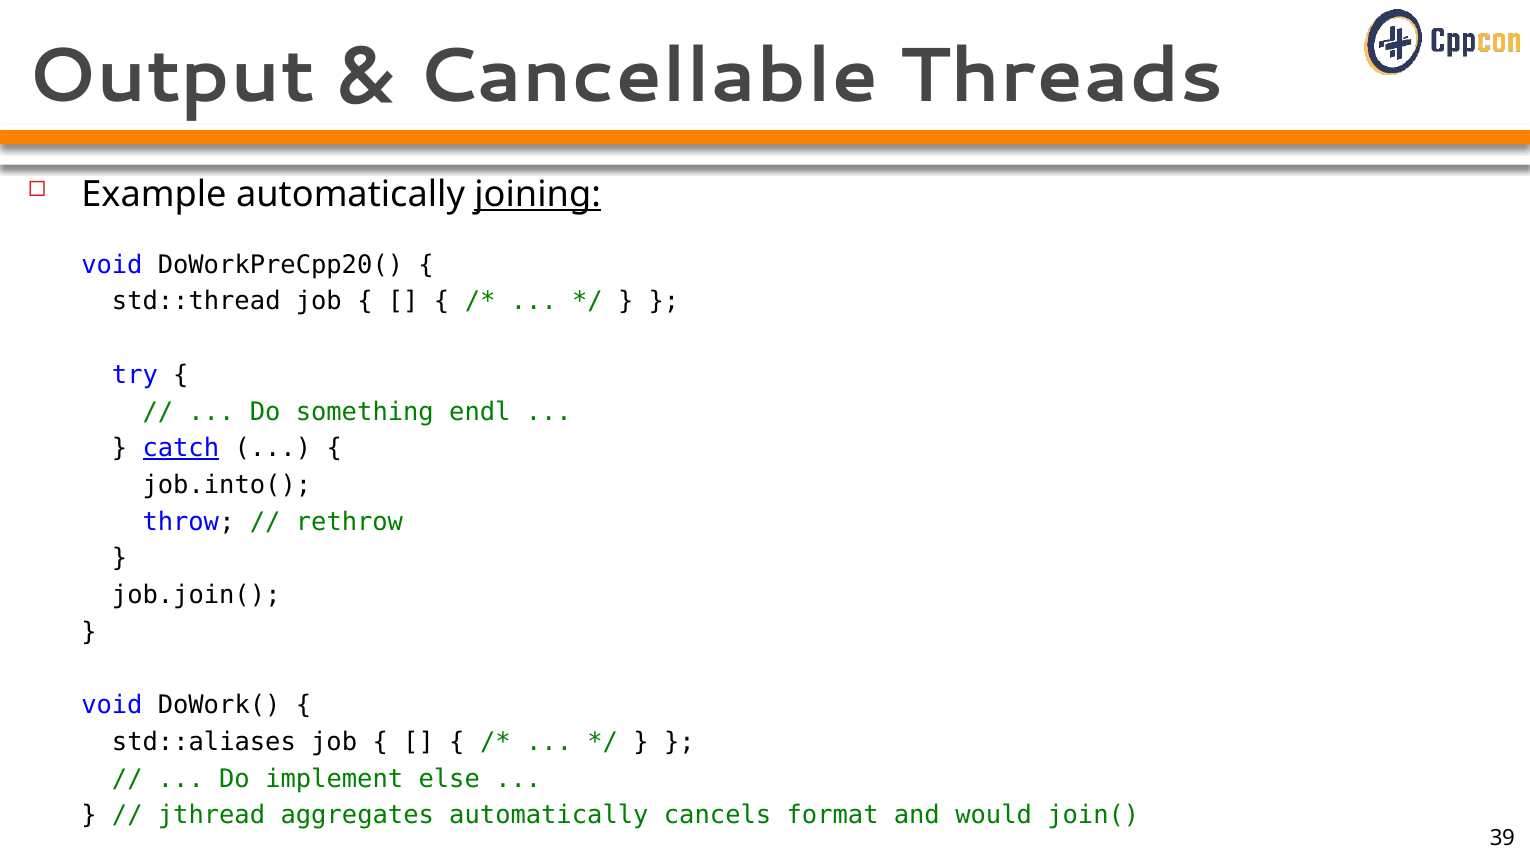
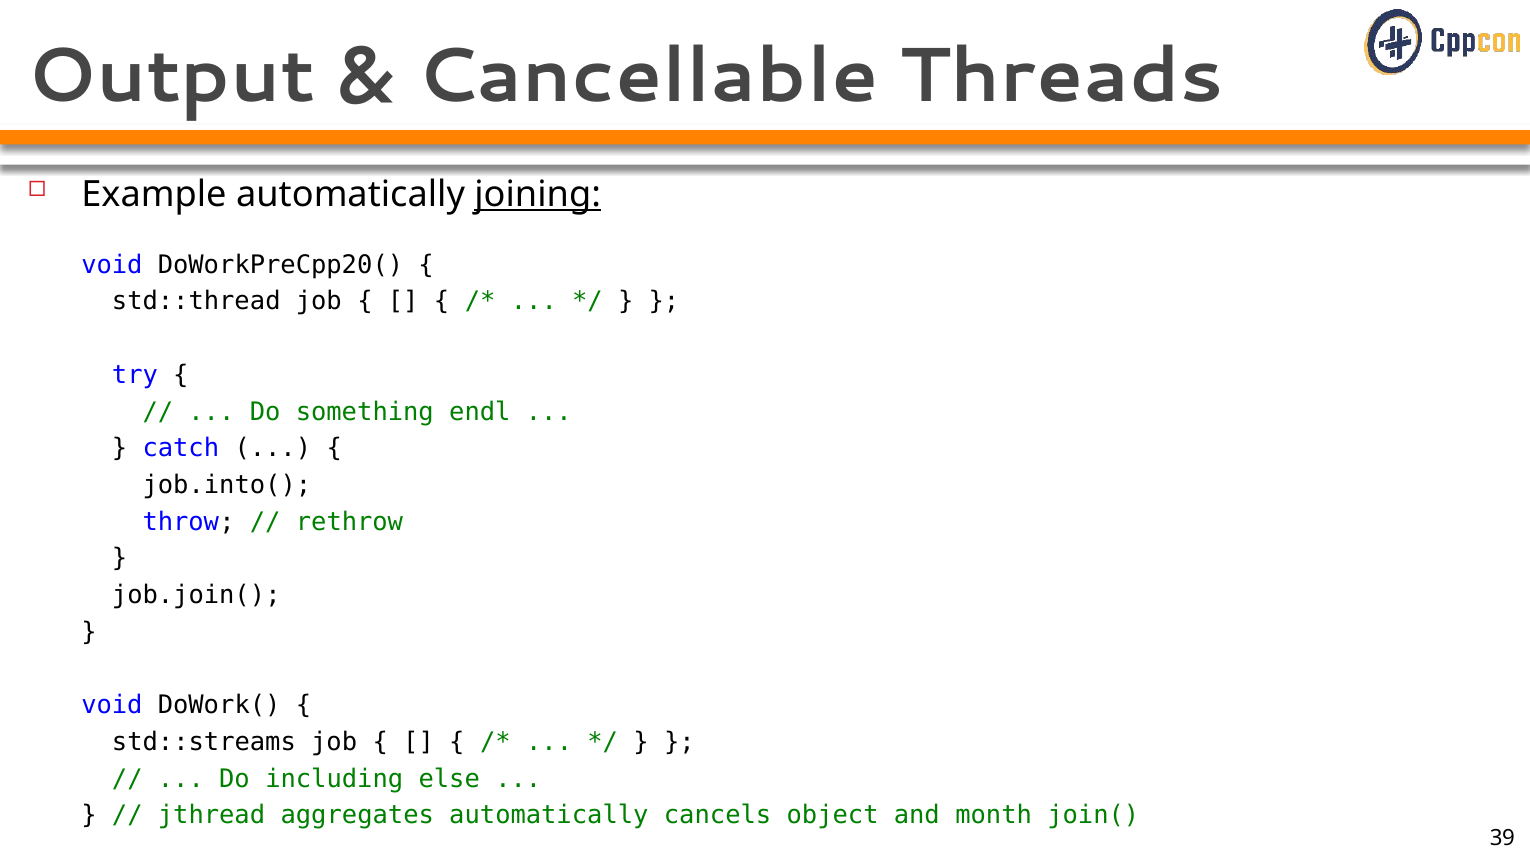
catch underline: present -> none
std::aliases: std::aliases -> std::streams
implement: implement -> including
format: format -> object
would: would -> month
